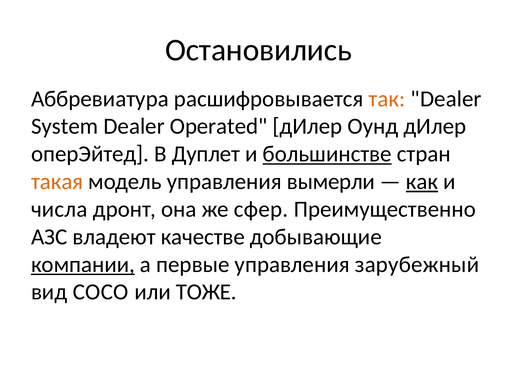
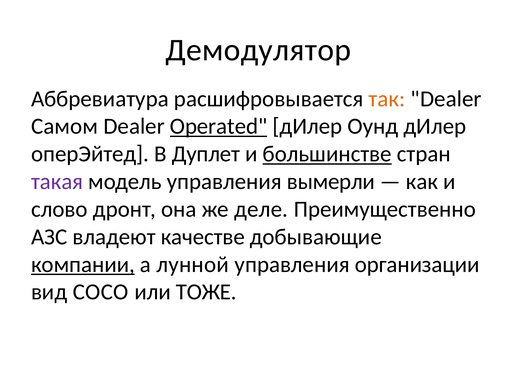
Остановились: Остановились -> Демодулятор
System: System -> Самом
Operated underline: none -> present
такая colour: orange -> purple
как underline: present -> none
числа: числа -> слово
сфер: сфер -> деле
первые: первые -> лунной
зарубежный: зарубежный -> организации
